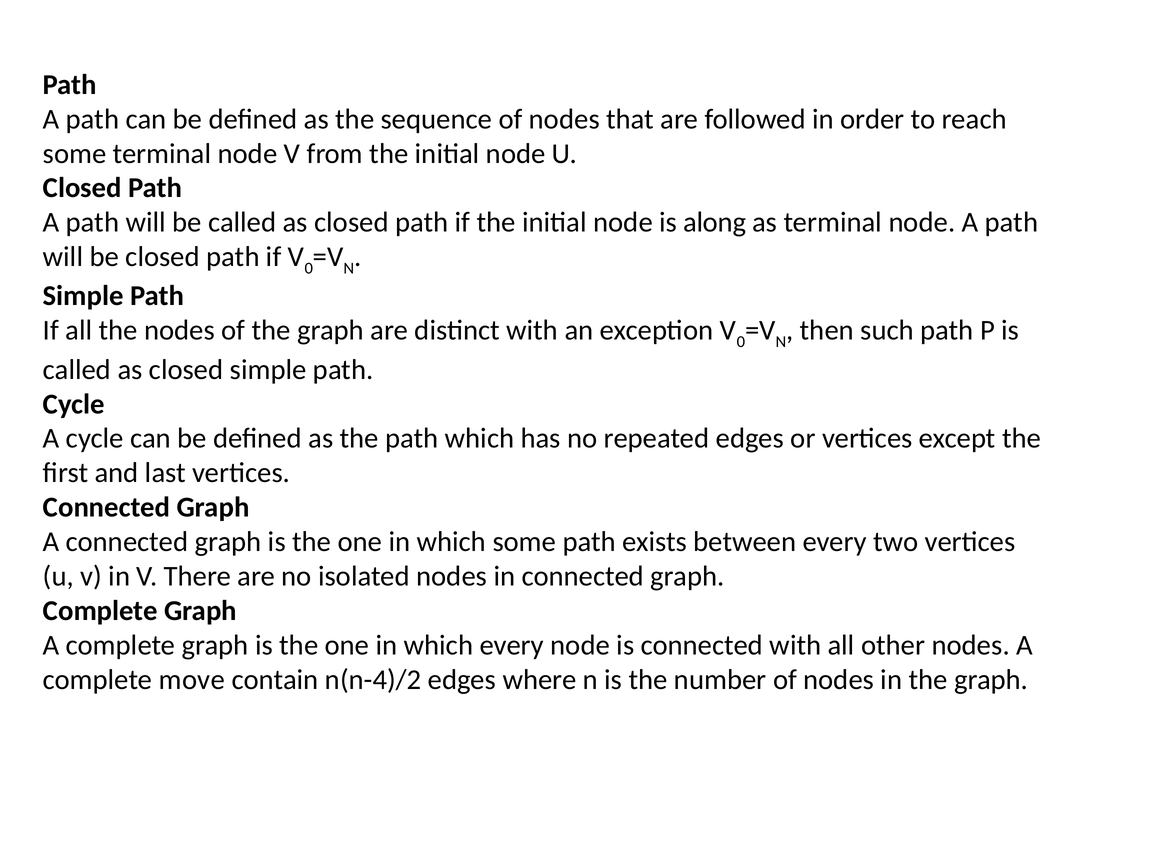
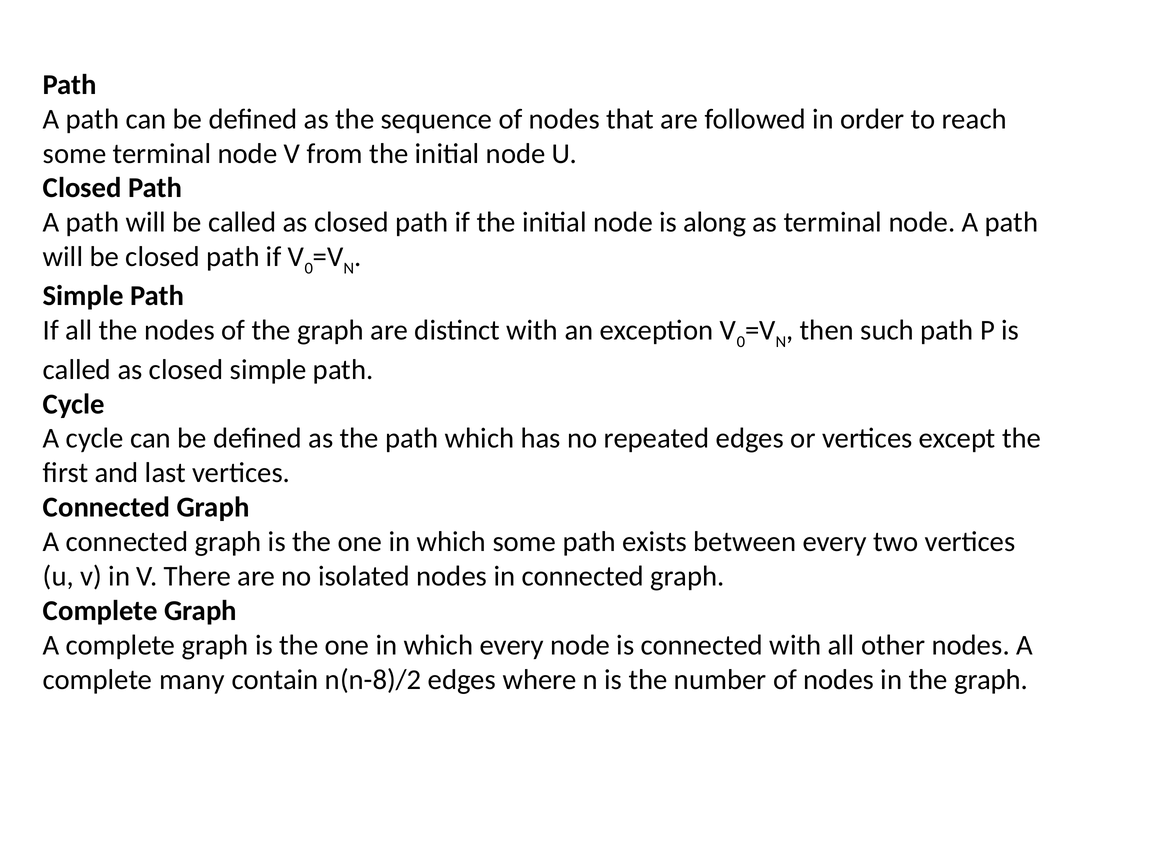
move: move -> many
n(n-4)/2: n(n-4)/2 -> n(n-8)/2
